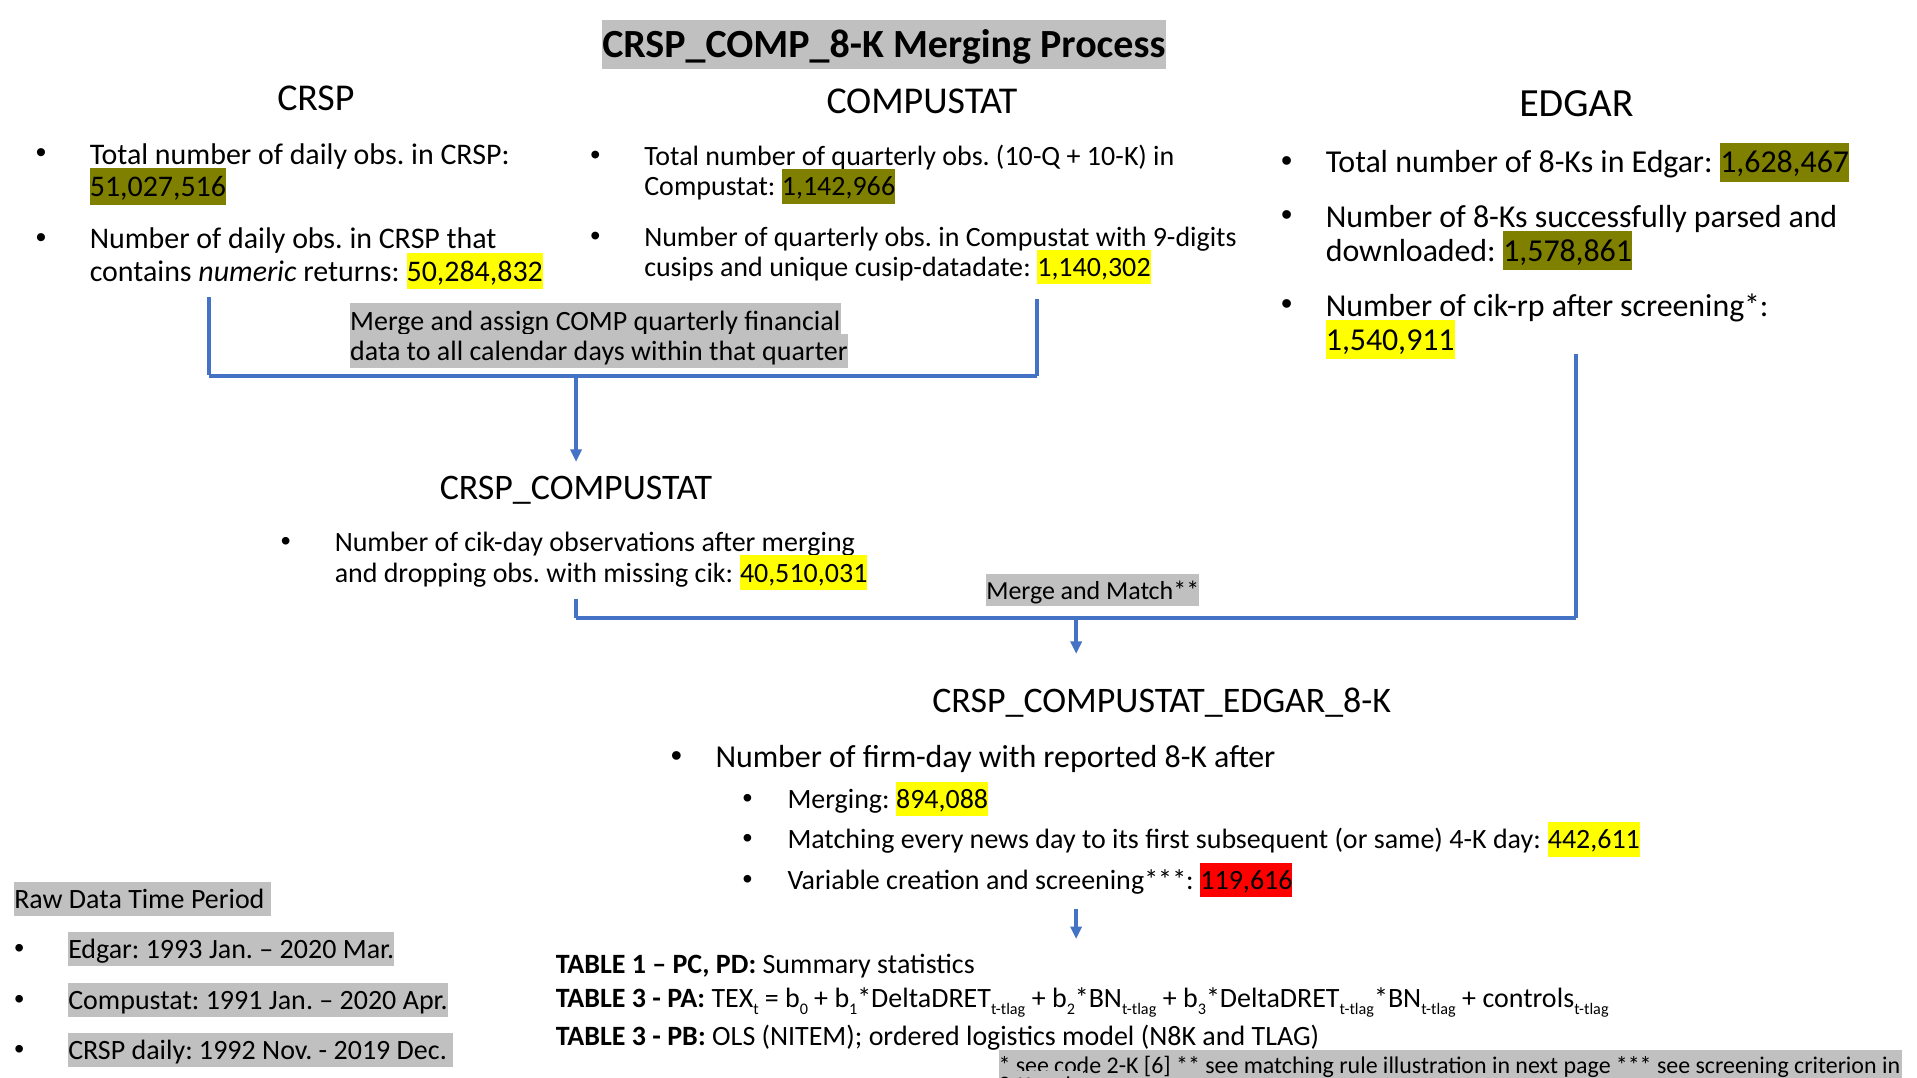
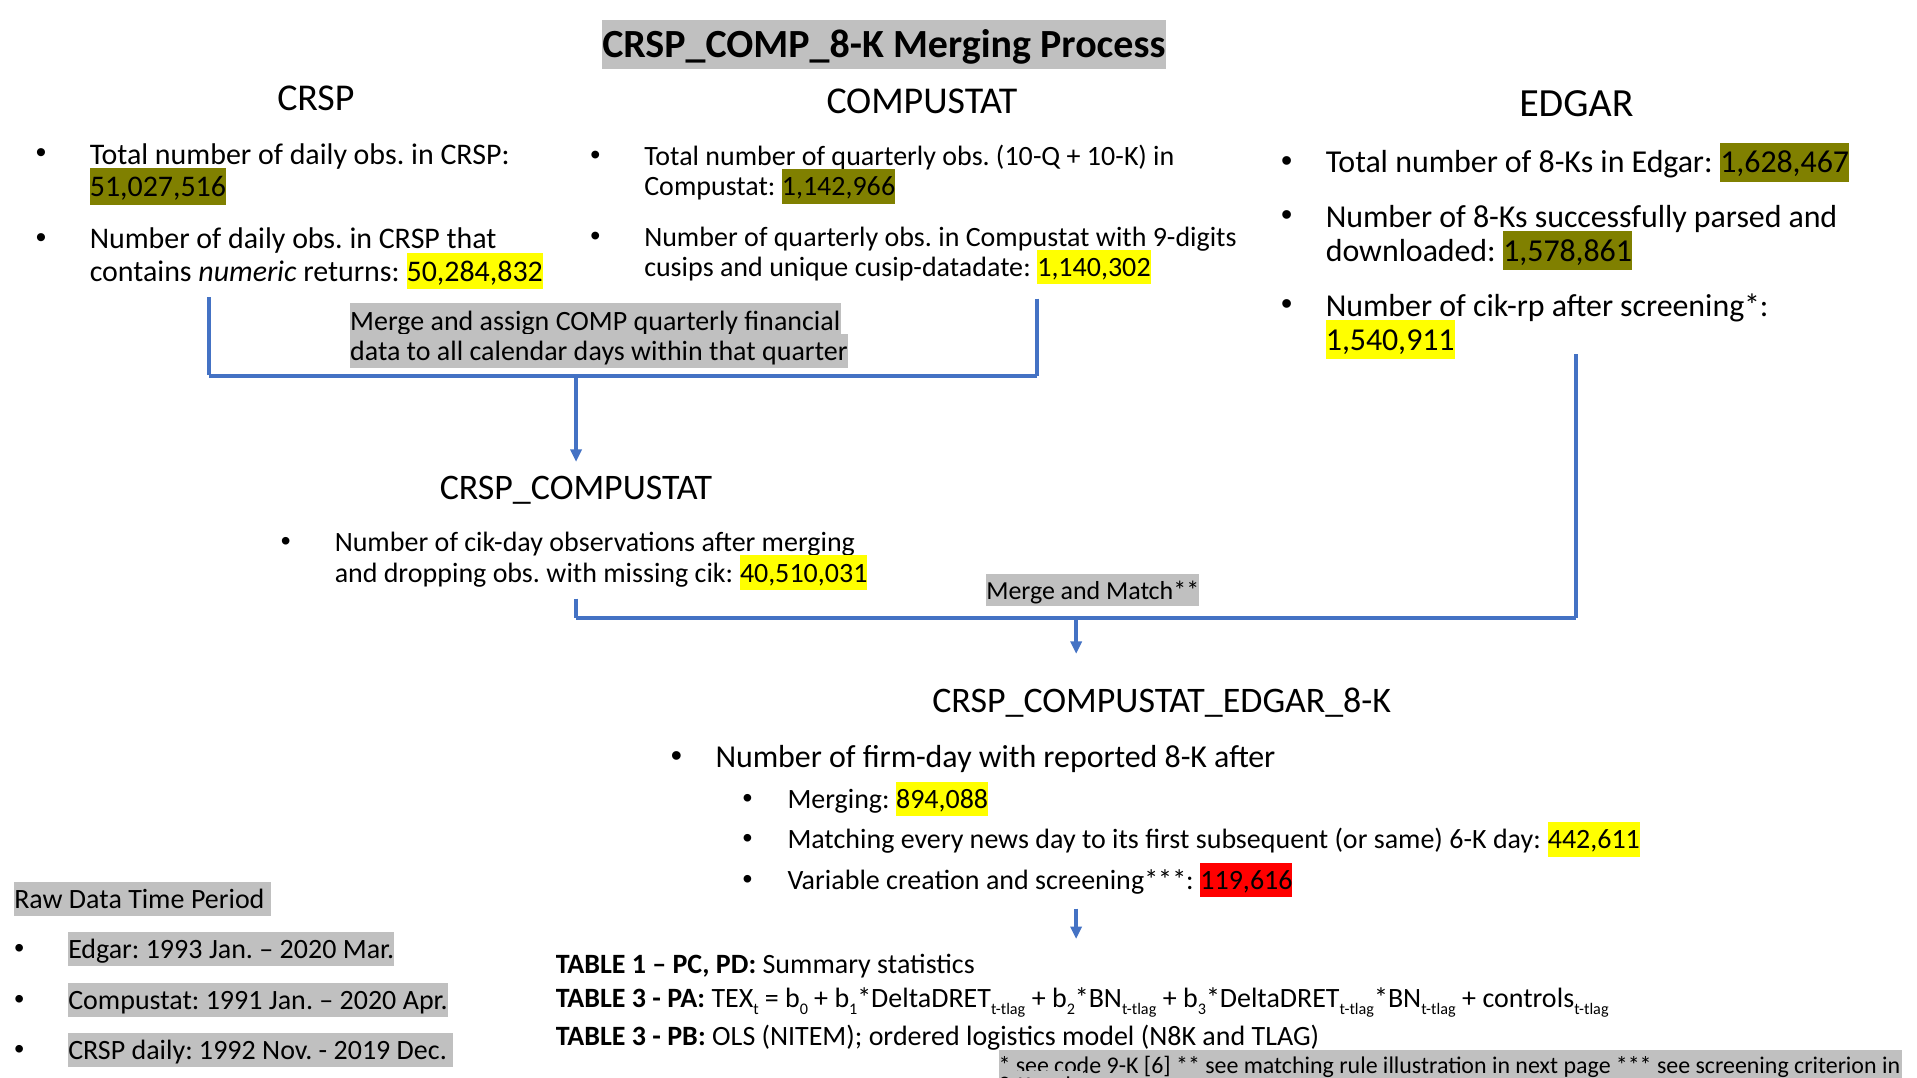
4-K: 4-K -> 6-K
2-K: 2-K -> 9-K
